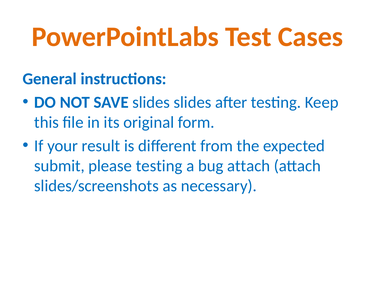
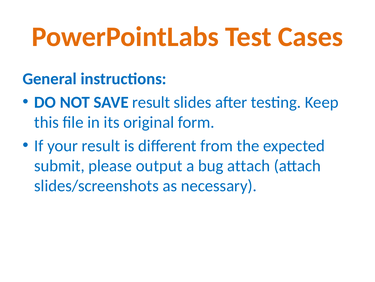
SAVE slides: slides -> result
please testing: testing -> output
